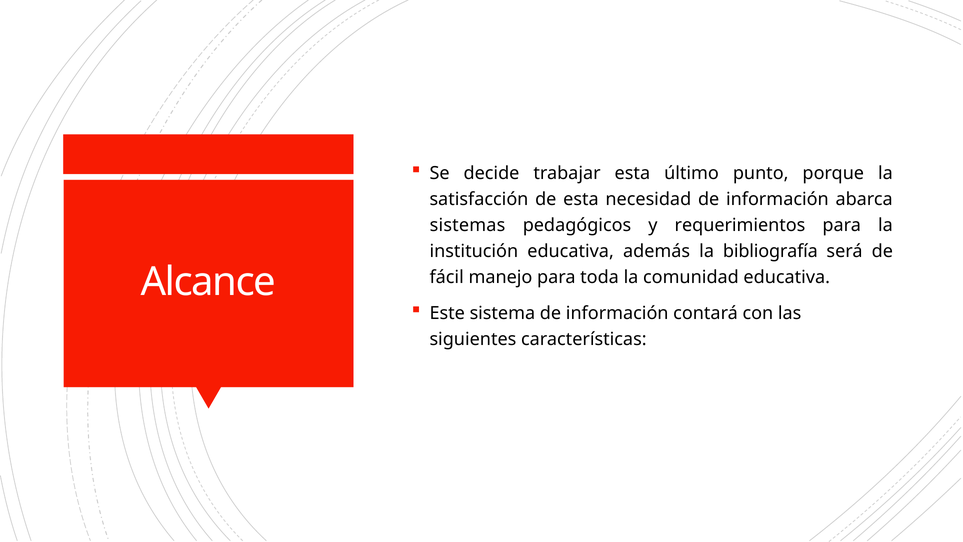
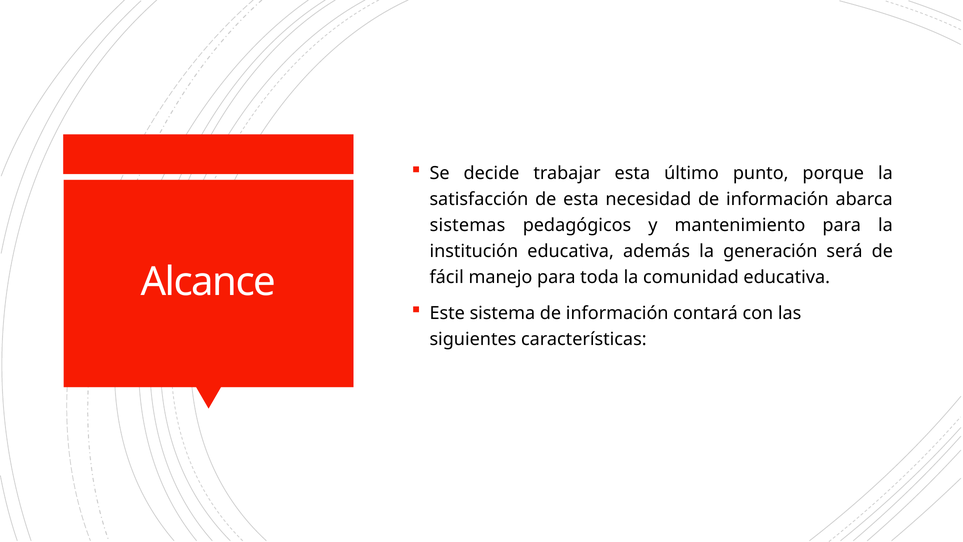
requerimientos: requerimientos -> mantenimiento
bibliografía: bibliografía -> generación
